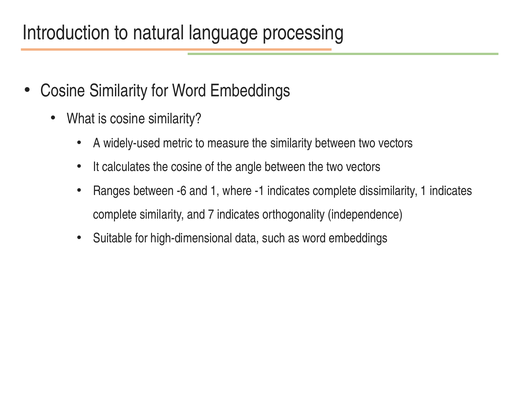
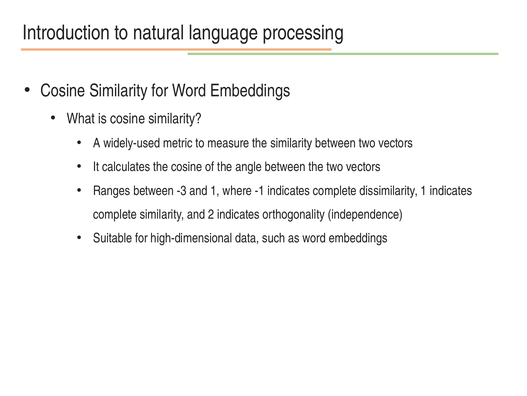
-6: -6 -> -3
7: 7 -> 2
